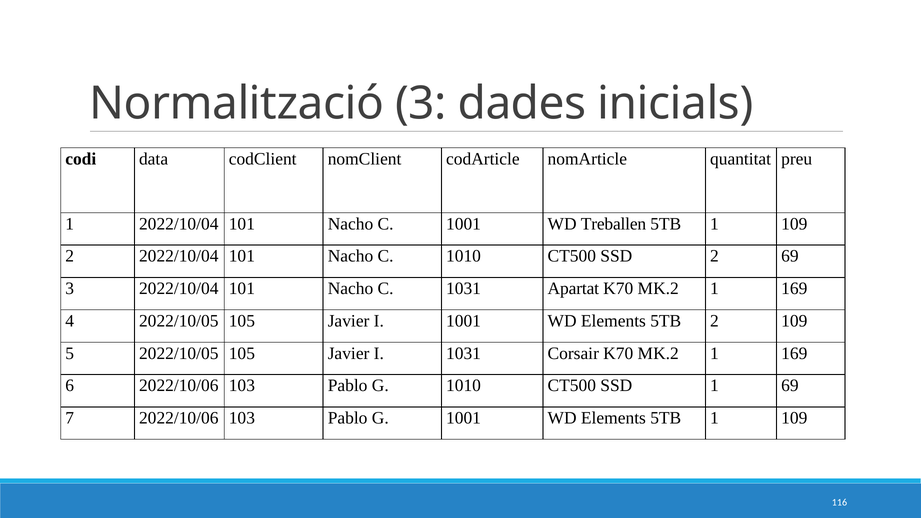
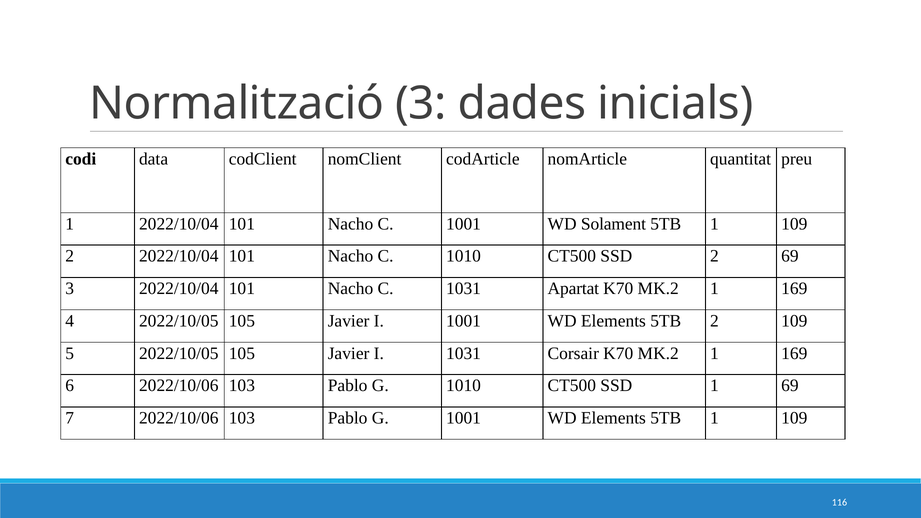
Treballen: Treballen -> Solament
